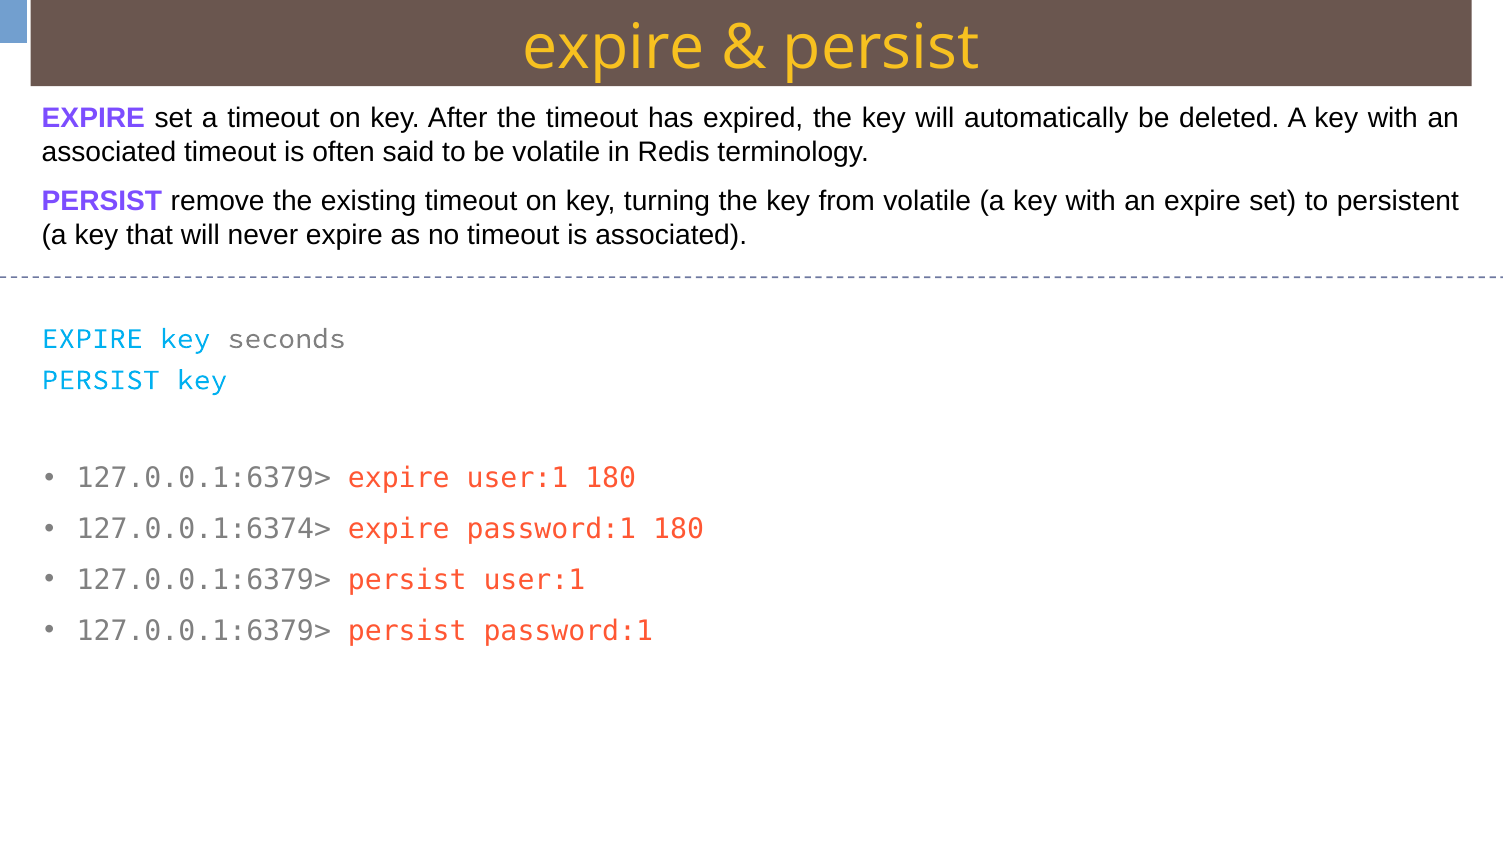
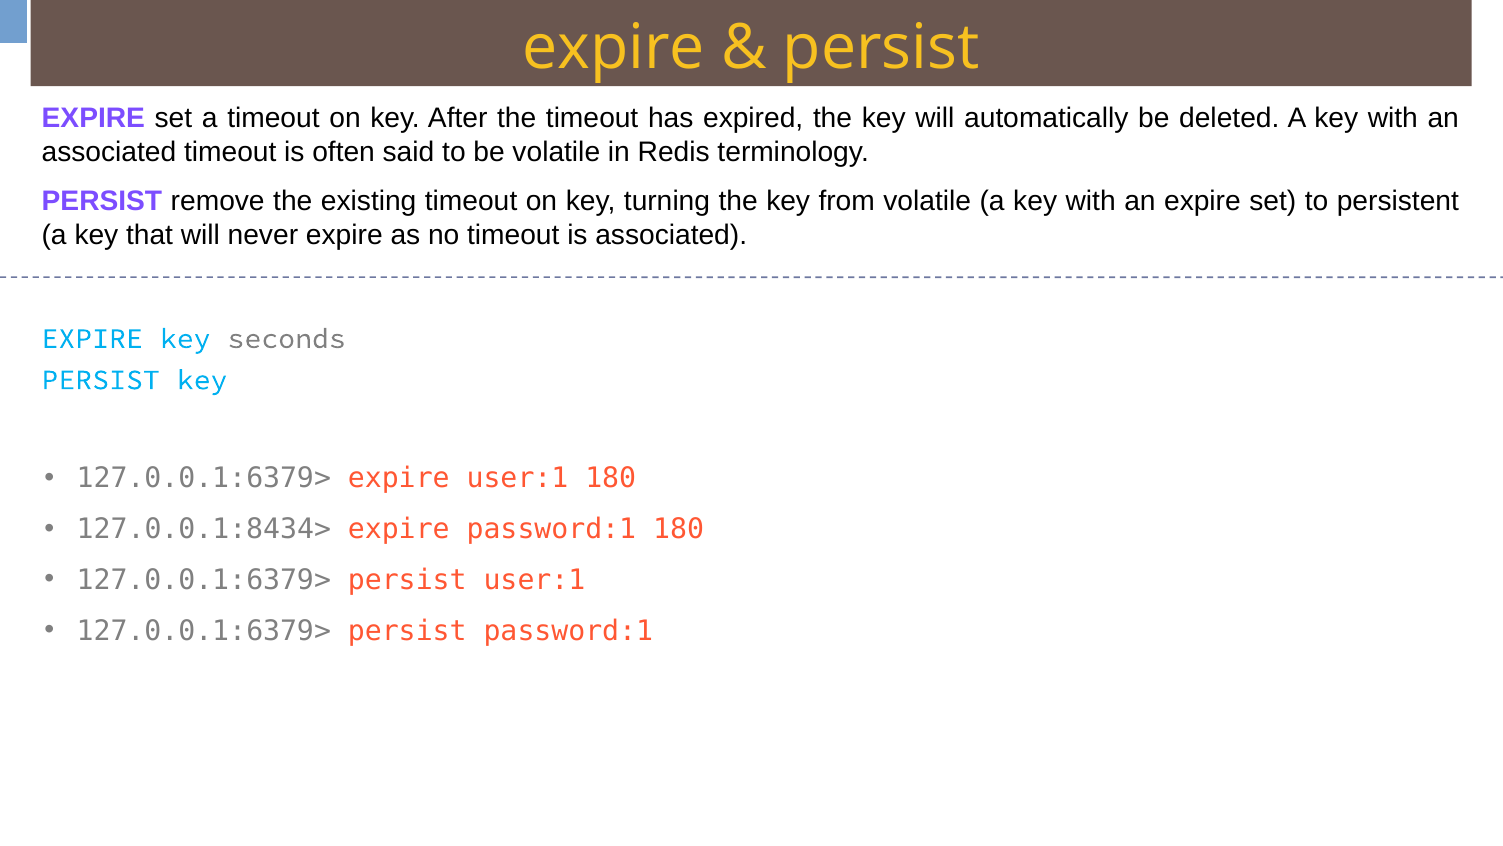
127.0.0.1:6374>: 127.0.0.1:6374> -> 127.0.0.1:8434>
